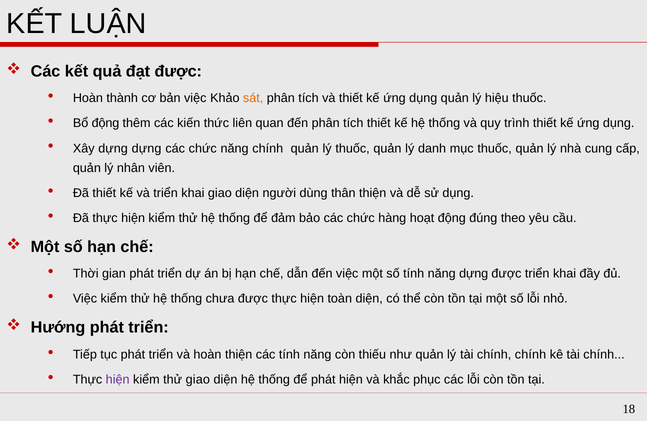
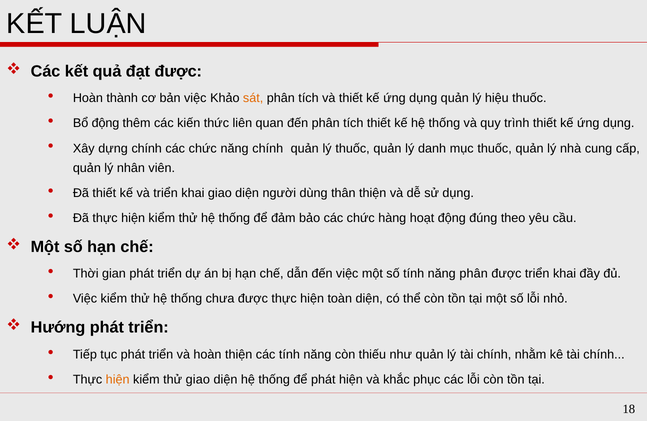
dựng dựng: dựng -> chính
năng dựng: dựng -> phân
chính chính: chính -> nhằm
hiện at (118, 379) colour: purple -> orange
